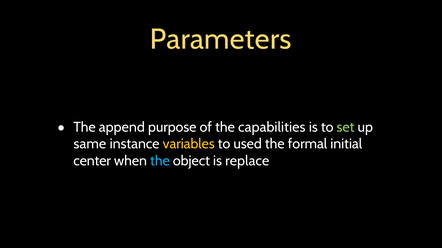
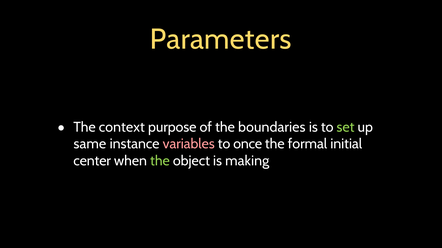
append: append -> context
capabilities: capabilities -> boundaries
variables colour: yellow -> pink
used: used -> once
the at (160, 161) colour: light blue -> light green
replace: replace -> making
